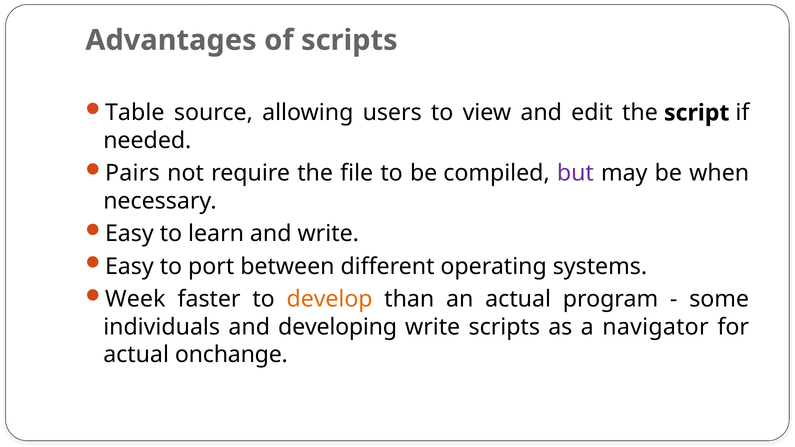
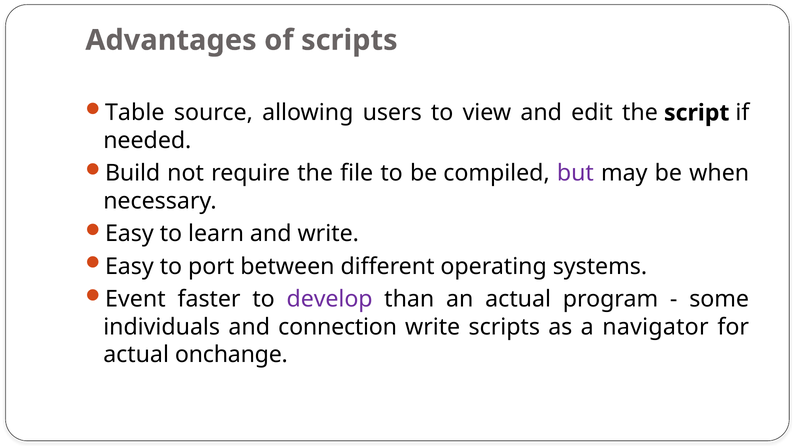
Pairs: Pairs -> Build
Week: Week -> Event
develop colour: orange -> purple
developing: developing -> connection
